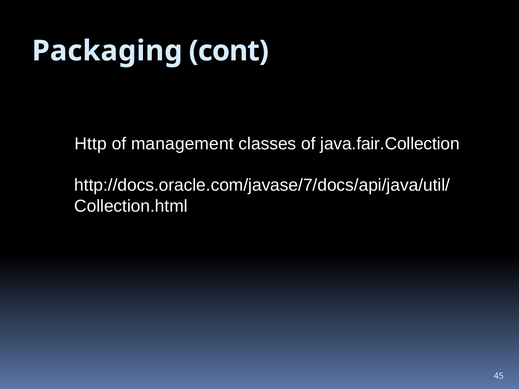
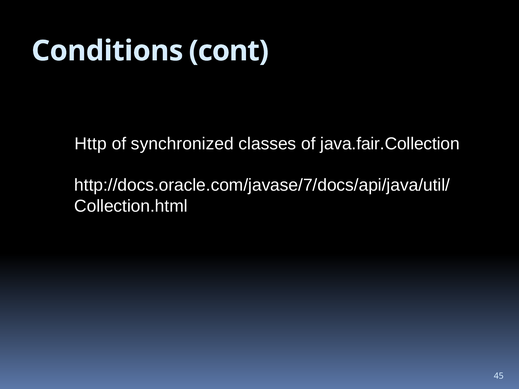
Packaging: Packaging -> Conditions
management: management -> synchronized
